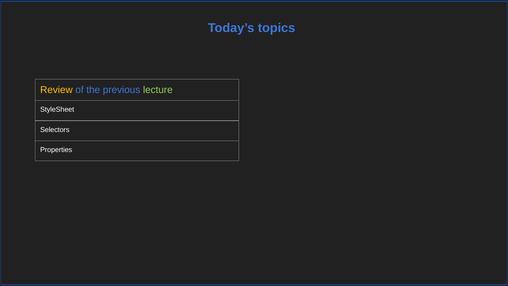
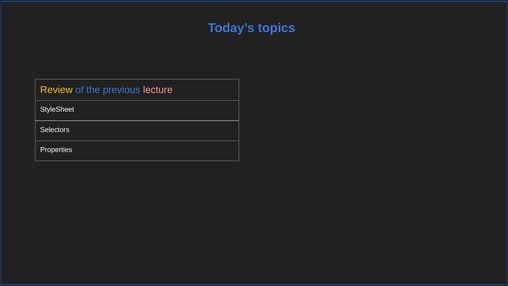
lecture colour: light green -> pink
